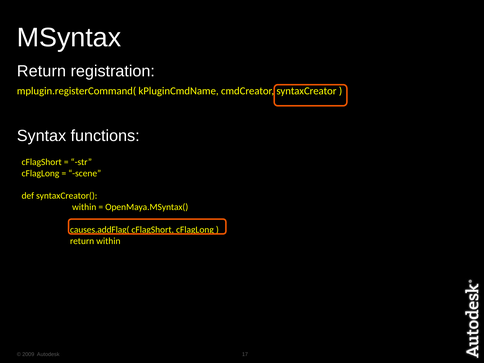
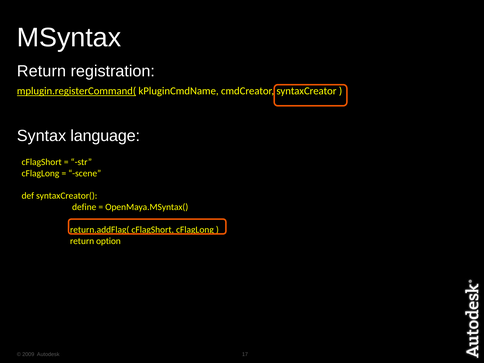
mplugin.registerCommand( underline: none -> present
functions: functions -> language
within at (84, 207): within -> define
causes.addFlag(: causes.addFlag( -> return.addFlag(
return within: within -> option
